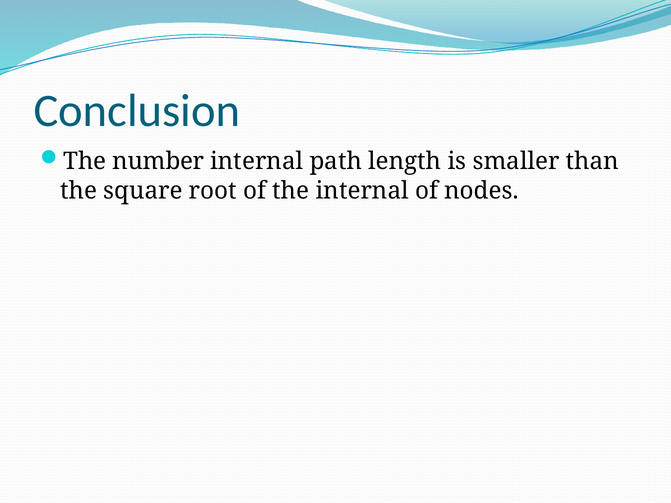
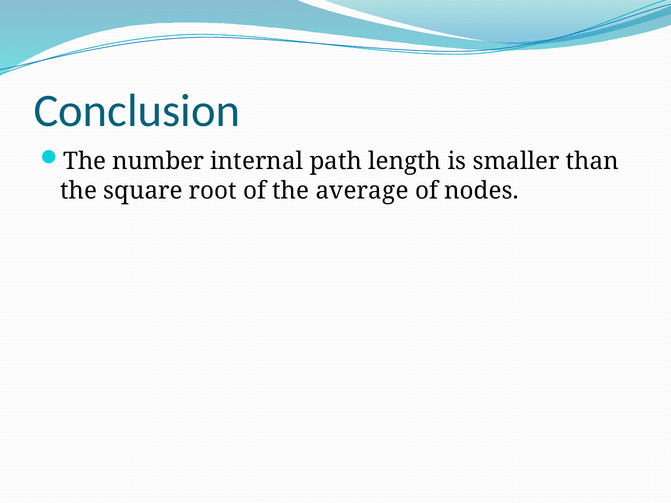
the internal: internal -> average
